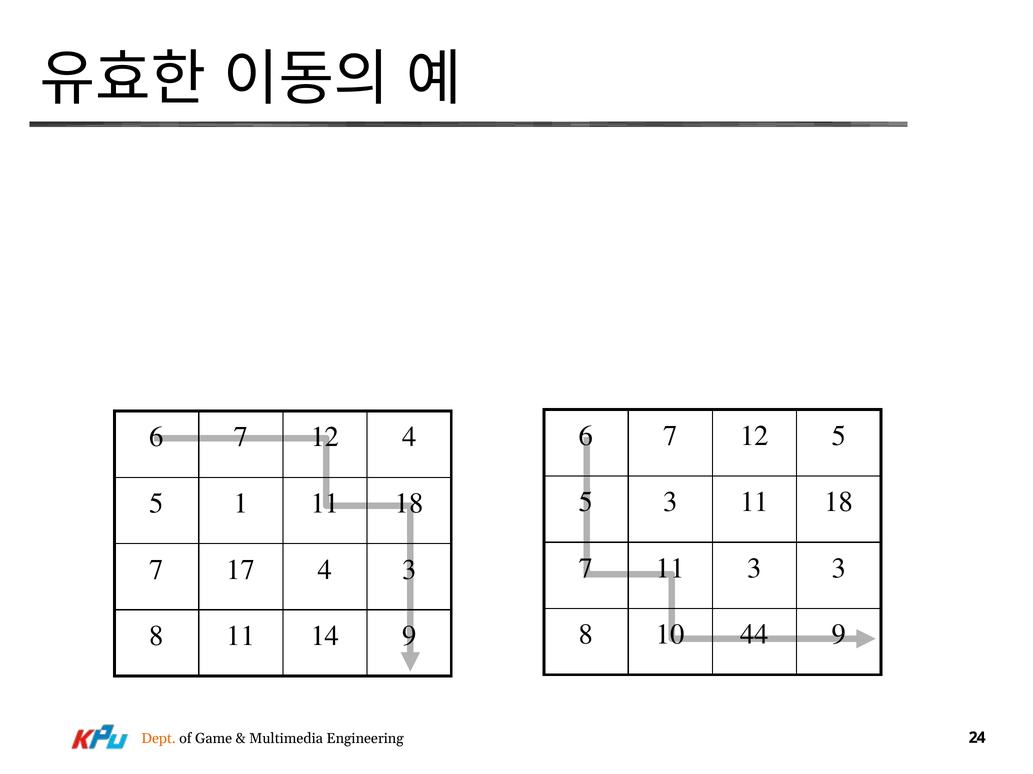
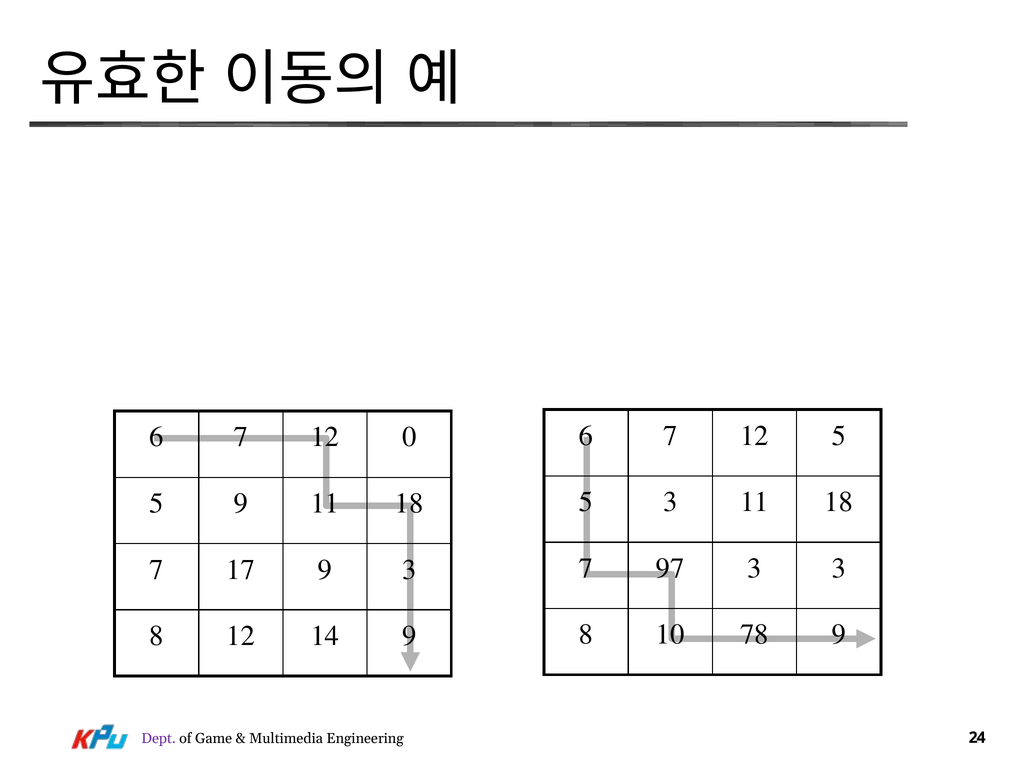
12 4: 4 -> 0
5 1: 1 -> 9
7 11: 11 -> 97
17 4: 4 -> 9
44: 44 -> 78
8 11: 11 -> 12
Dept colour: orange -> purple
